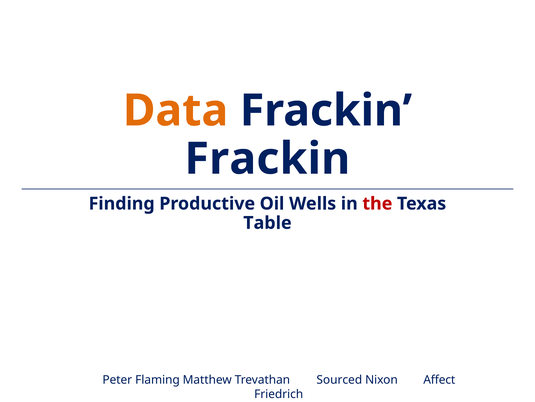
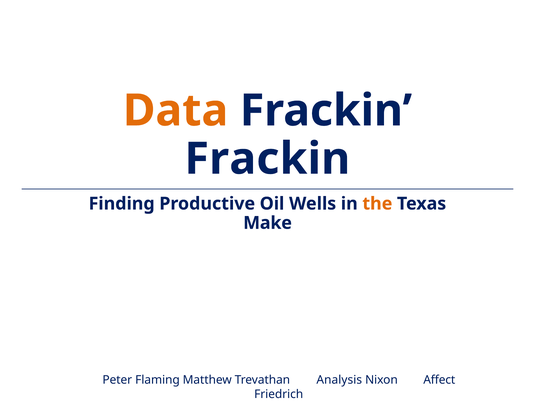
the colour: red -> orange
Table: Table -> Make
Sourced: Sourced -> Analysis
